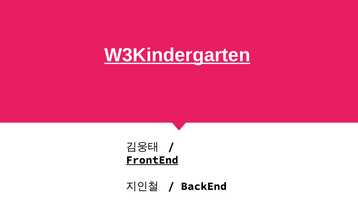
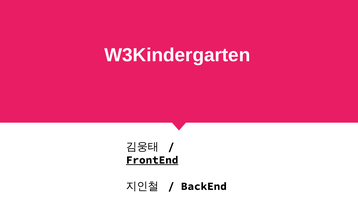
W3Kindergarten underline: present -> none
